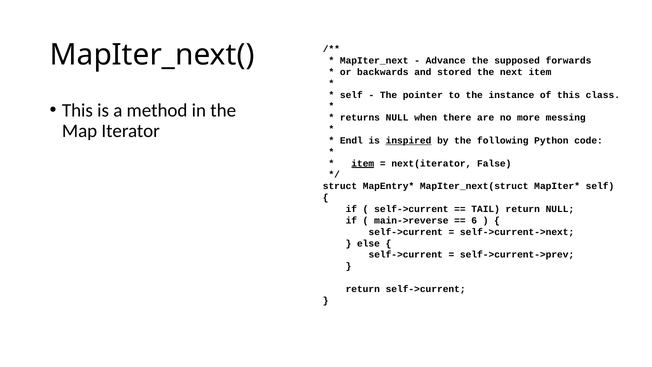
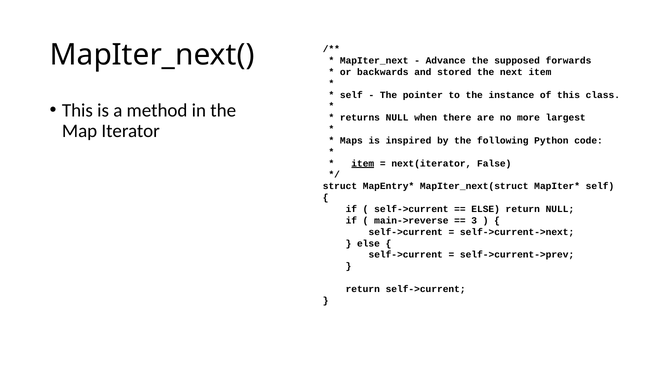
messing: messing -> largest
Endl: Endl -> Maps
inspired underline: present -> none
TAIL at (486, 209): TAIL -> ELSE
6: 6 -> 3
